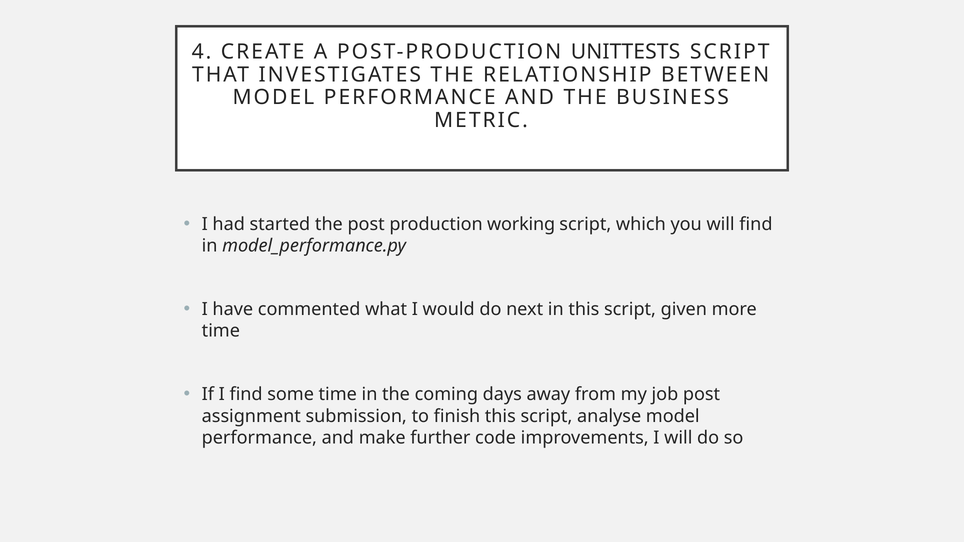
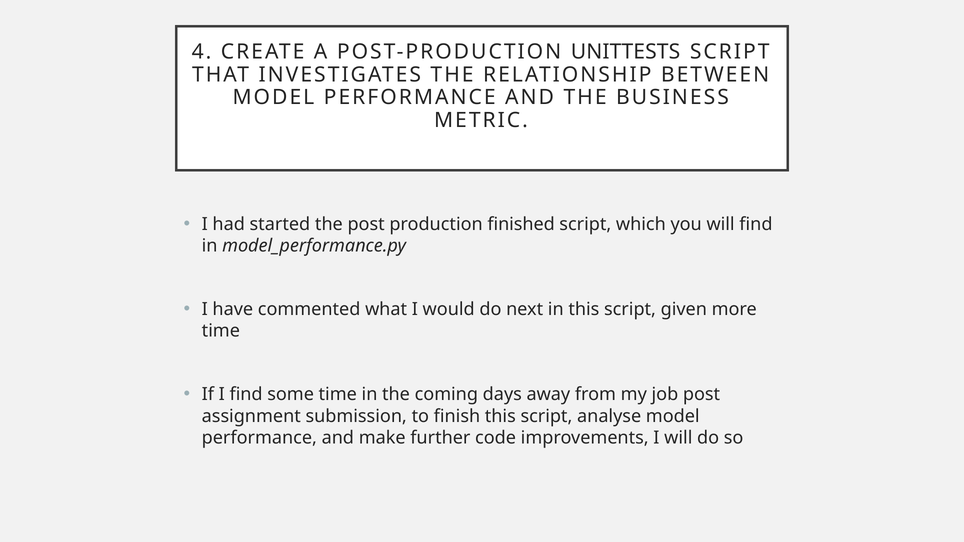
working: working -> finished
